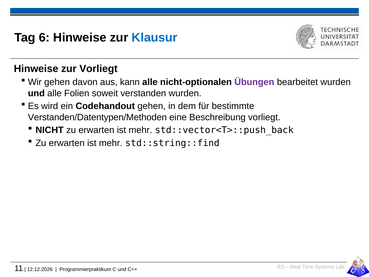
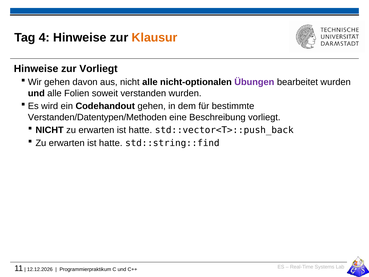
6: 6 -> 4
Klausur colour: blue -> orange
aus kann: kann -> nicht
mehr at (140, 130): mehr -> hatte
mehr at (111, 143): mehr -> hatte
